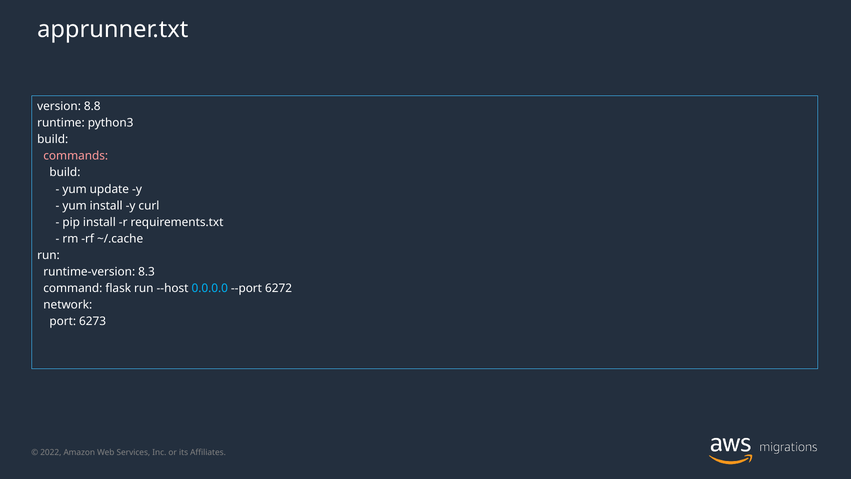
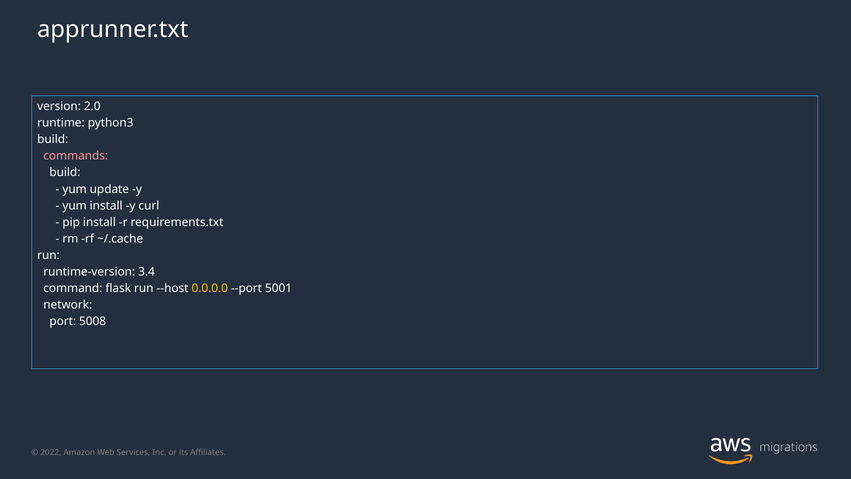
8.8: 8.8 -> 2.0
8.3: 8.3 -> 3.4
0.0.0.0 colour: light blue -> yellow
6272: 6272 -> 5001
6273: 6273 -> 5008
